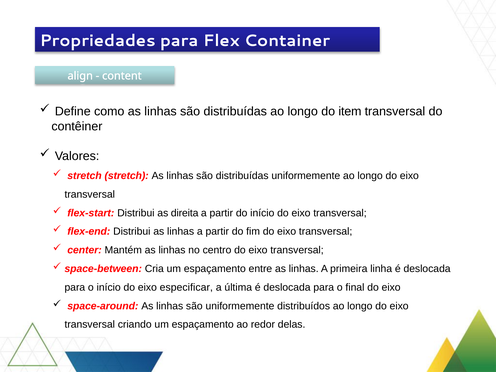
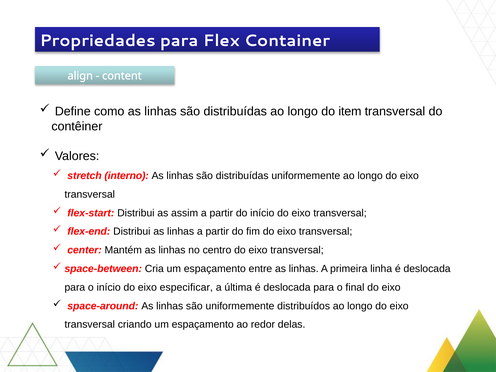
stretch stretch: stretch -> interno
direita: direita -> assim
